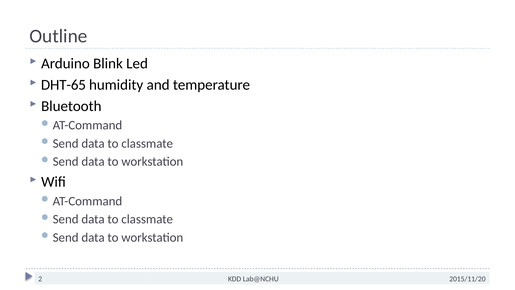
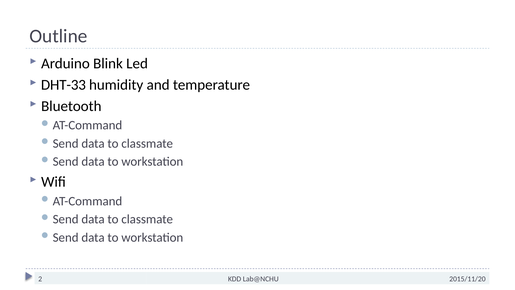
DHT-65: DHT-65 -> DHT-33
